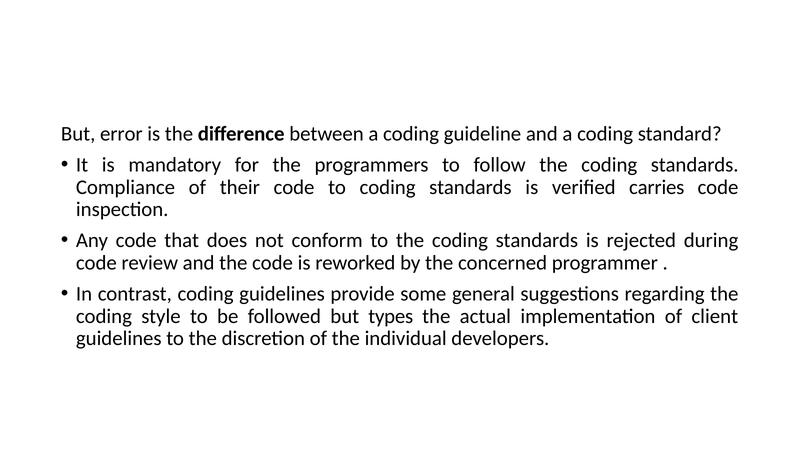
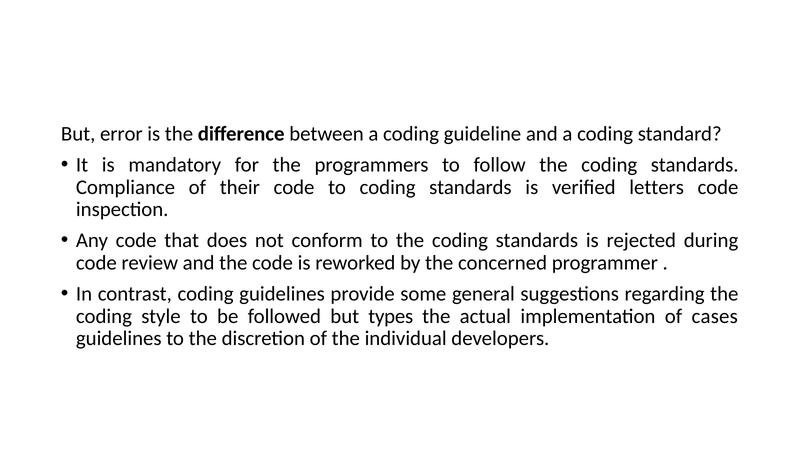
carries: carries -> letters
client: client -> cases
